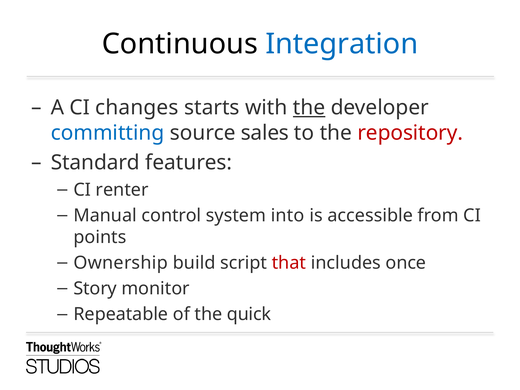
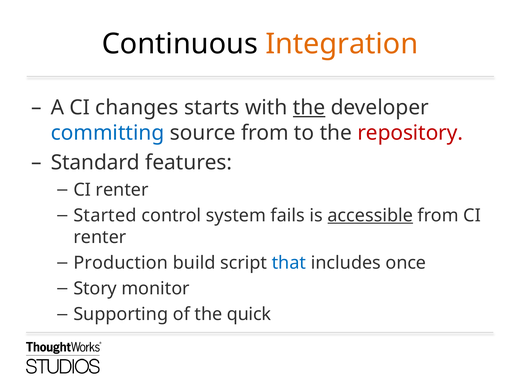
Integration colour: blue -> orange
source sales: sales -> from
Manual: Manual -> Started
into: into -> fails
accessible underline: none -> present
points at (100, 237): points -> renter
Ownership: Ownership -> Production
that colour: red -> blue
Repeatable: Repeatable -> Supporting
